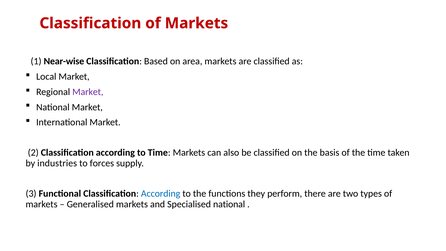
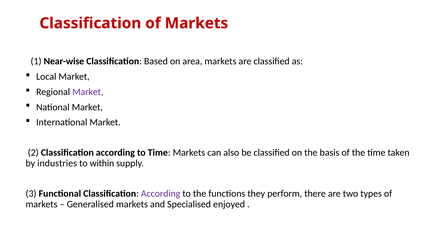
forces: forces -> within
According at (161, 194) colour: blue -> purple
Specialised national: national -> enjoyed
